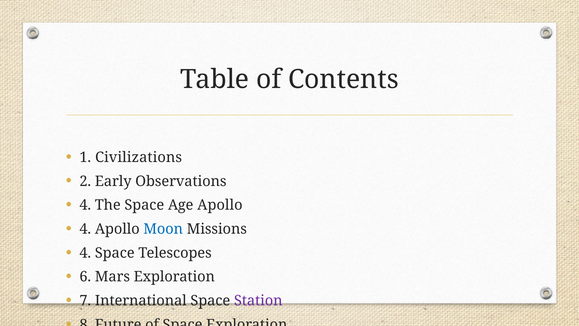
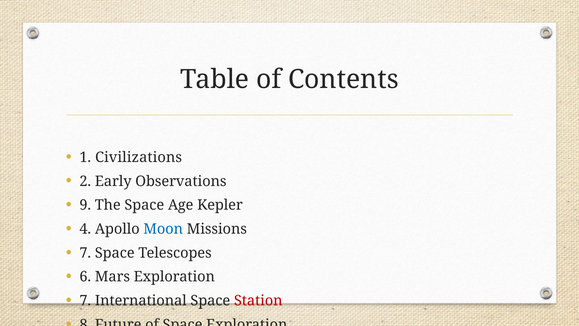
4 at (85, 205): 4 -> 9
Age Apollo: Apollo -> Kepler
4 at (85, 253): 4 -> 7
Station colour: purple -> red
